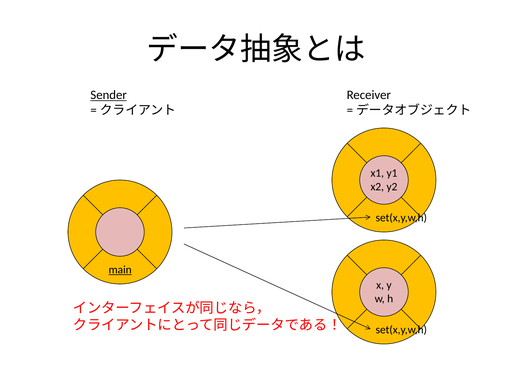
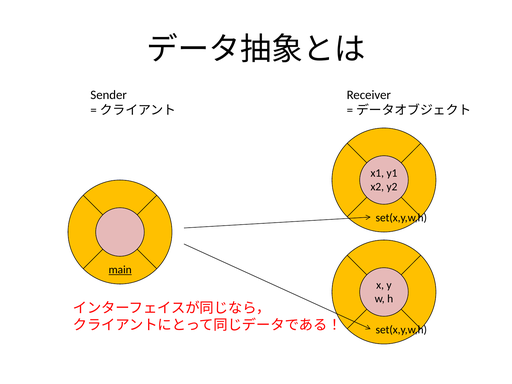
Sender underline: present -> none
